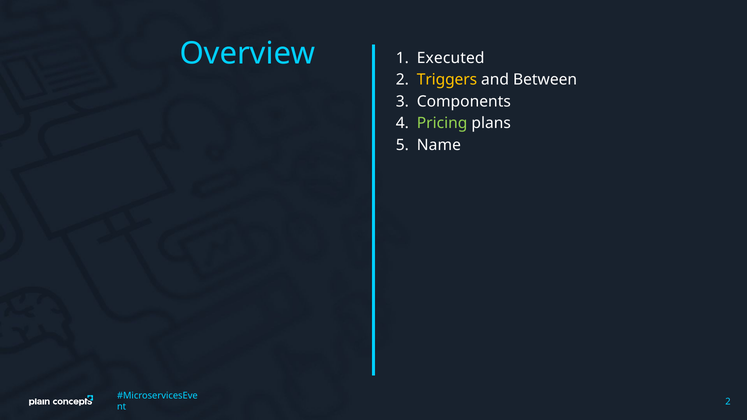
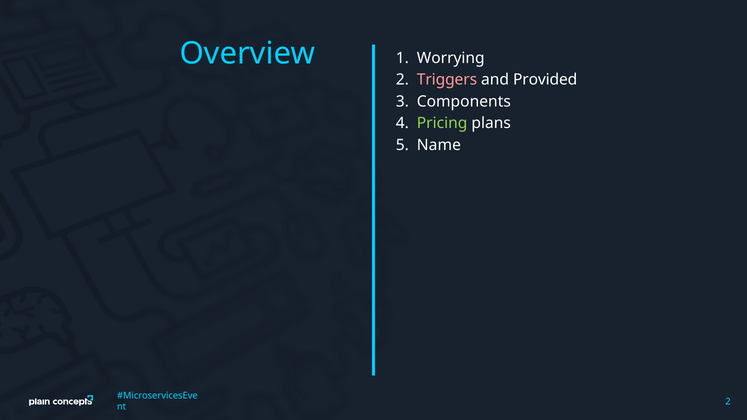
Executed: Executed -> Worrying
Triggers colour: yellow -> pink
Between: Between -> Provided
